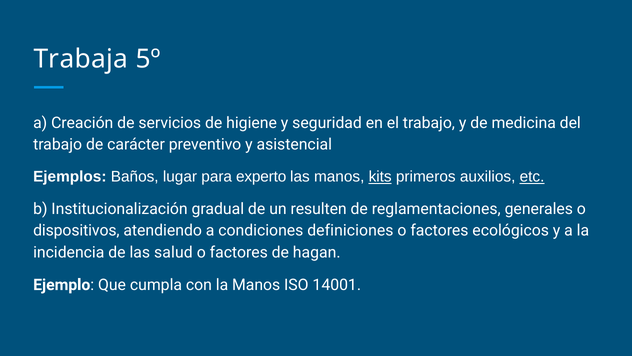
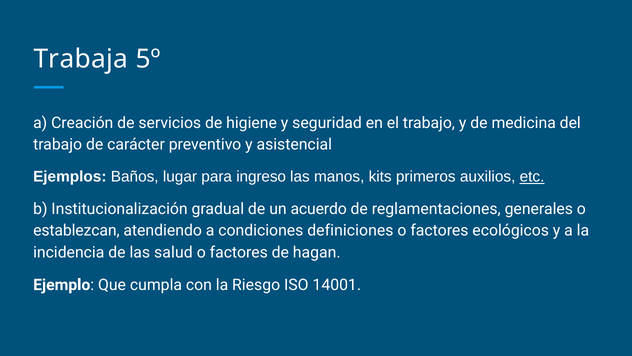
experto: experto -> ingreso
kits underline: present -> none
resulten: resulten -> acuerdo
dispositivos: dispositivos -> establezcan
la Manos: Manos -> Riesgo
